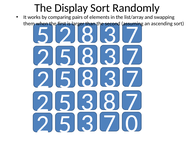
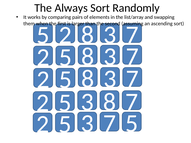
Display: Display -> Always
2 3 7 0: 0 -> 5
